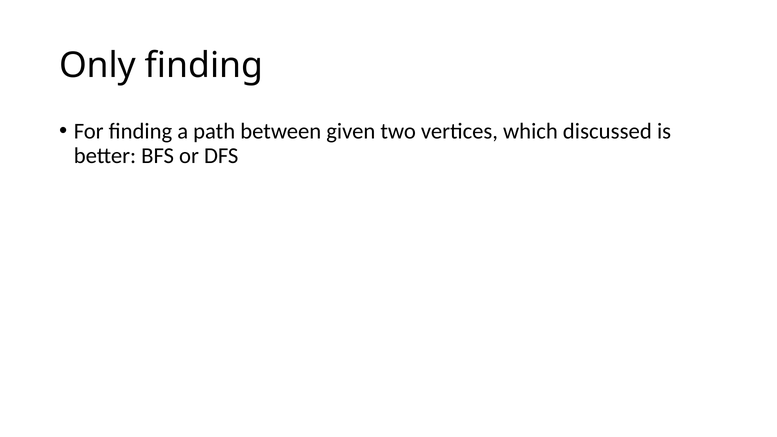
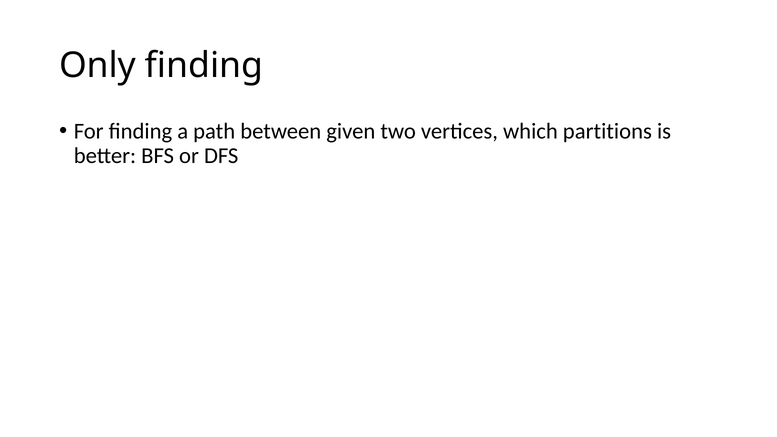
discussed: discussed -> partitions
